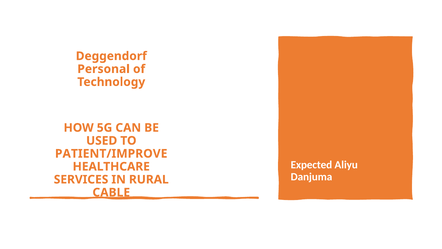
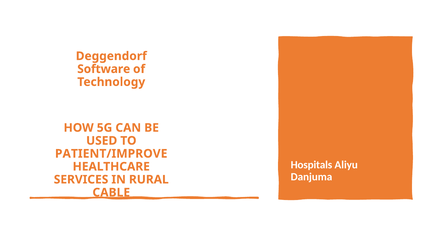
Personal: Personal -> Software
Expected: Expected -> Hospitals
